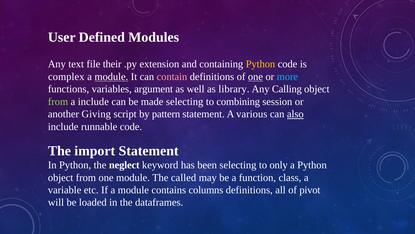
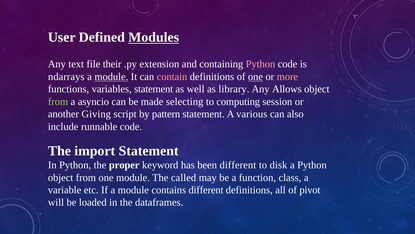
Modules underline: none -> present
Python at (260, 64) colour: yellow -> pink
complex: complex -> ndarrays
more colour: light blue -> pink
variables argument: argument -> statement
Calling: Calling -> Allows
a include: include -> asyncio
combining: combining -> computing
also underline: present -> none
neglect: neglect -> proper
been selecting: selecting -> different
only: only -> disk
contains columns: columns -> different
